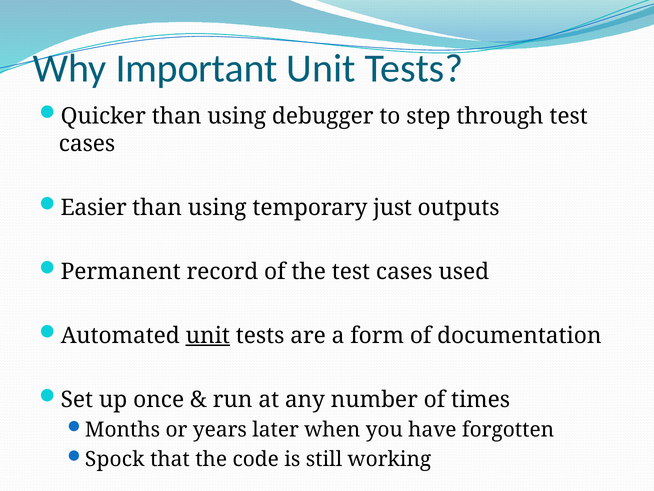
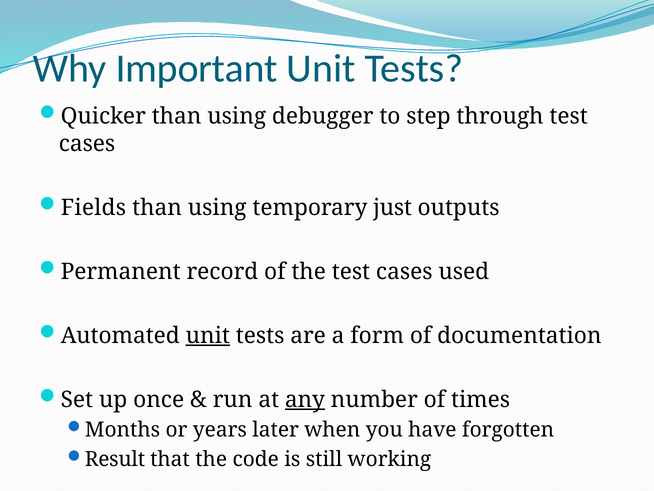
Easier: Easier -> Fields
any underline: none -> present
Spock: Spock -> Result
